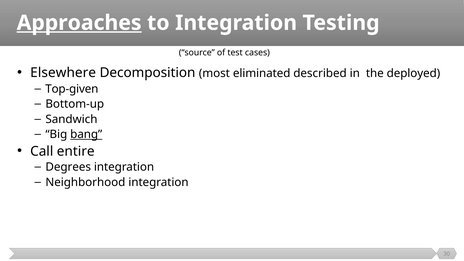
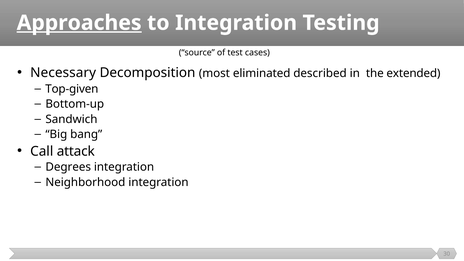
Elsewhere: Elsewhere -> Necessary
deployed: deployed -> extended
bang underline: present -> none
entire: entire -> attack
